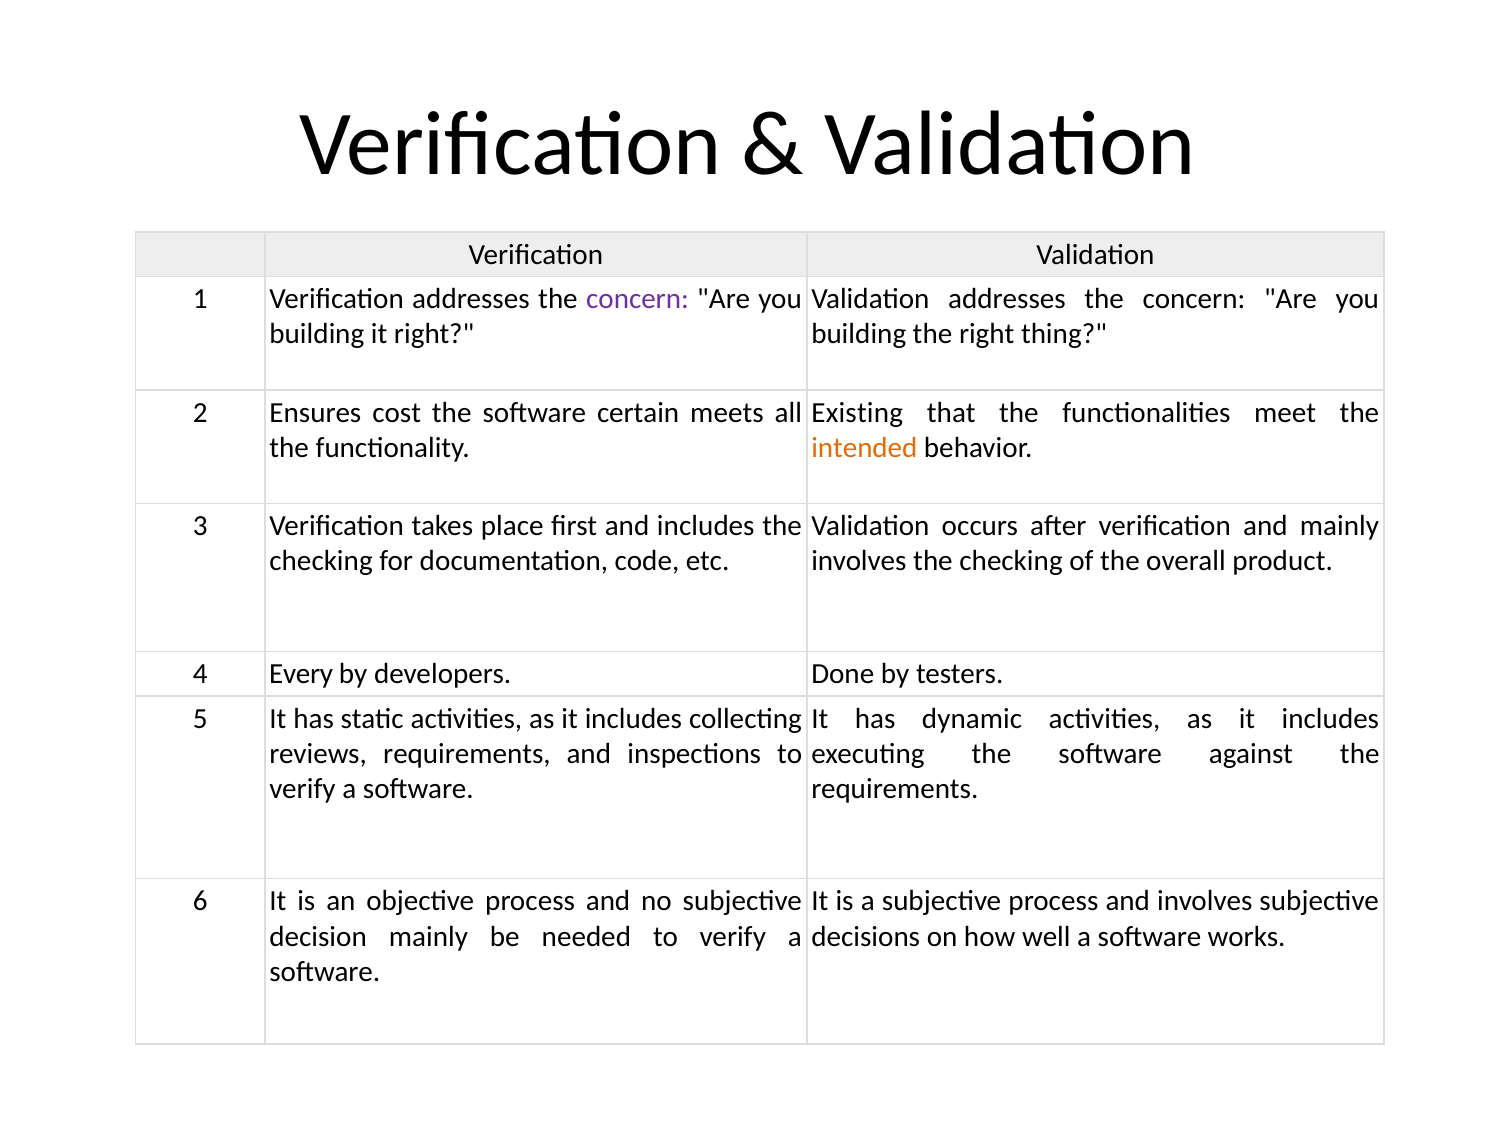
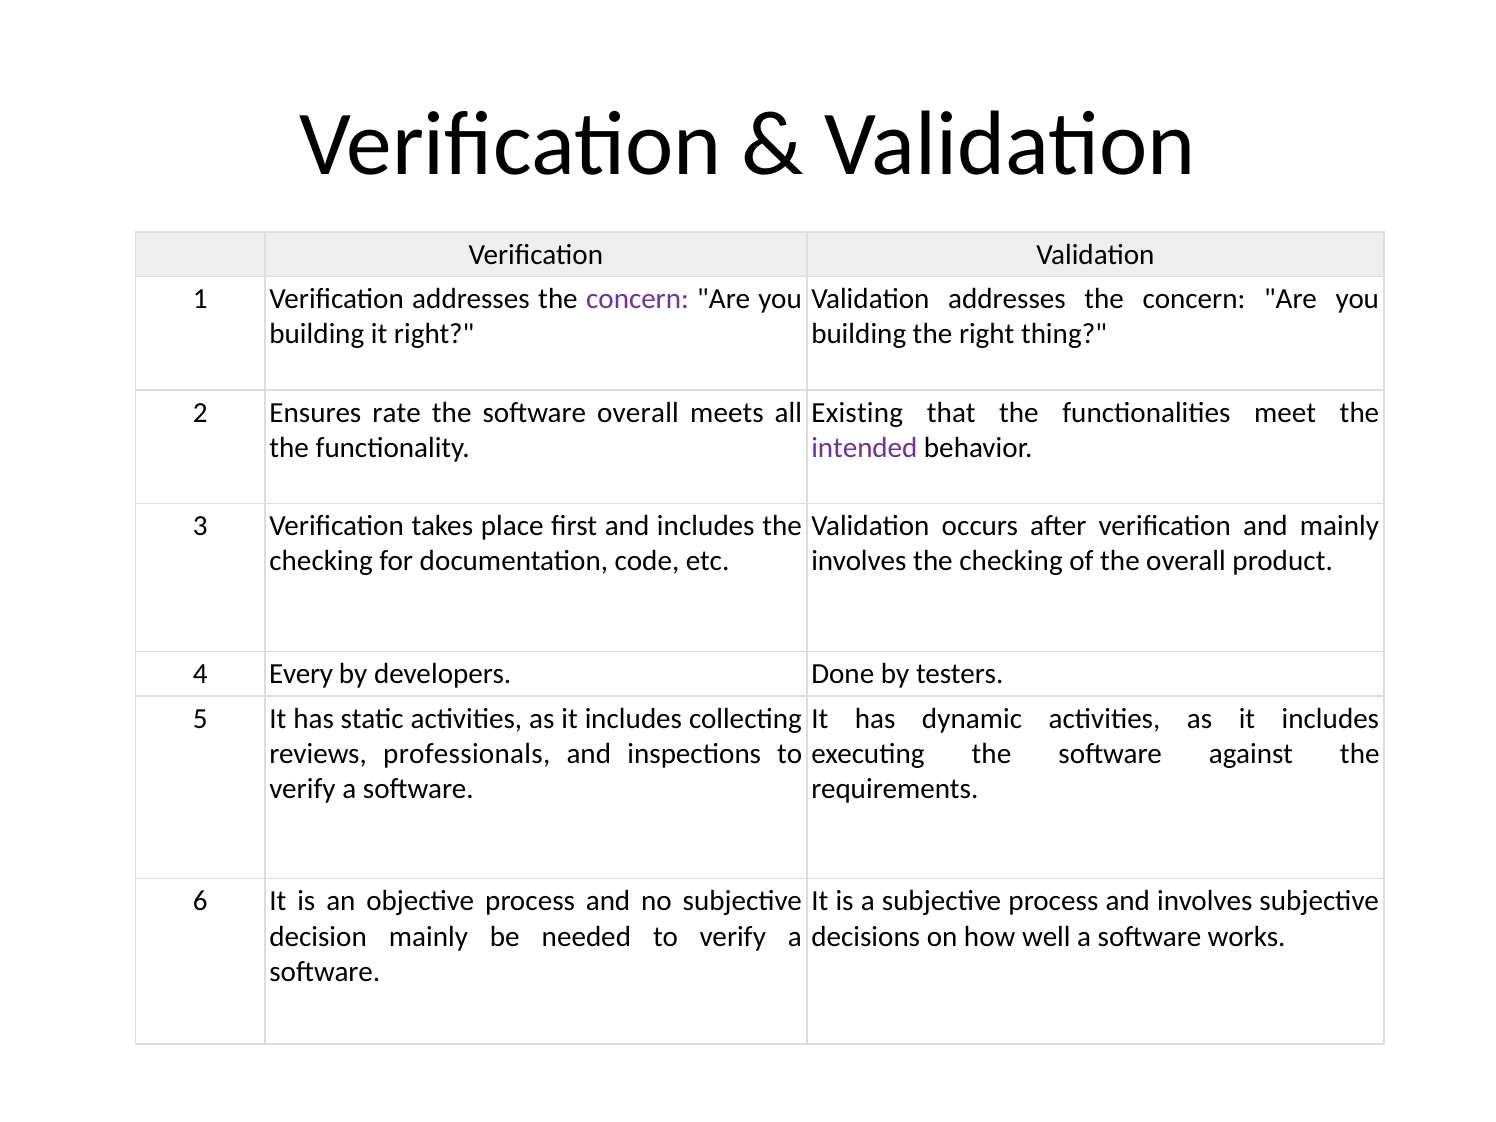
cost: cost -> rate
software certain: certain -> overall
intended colour: orange -> purple
reviews requirements: requirements -> professionals
